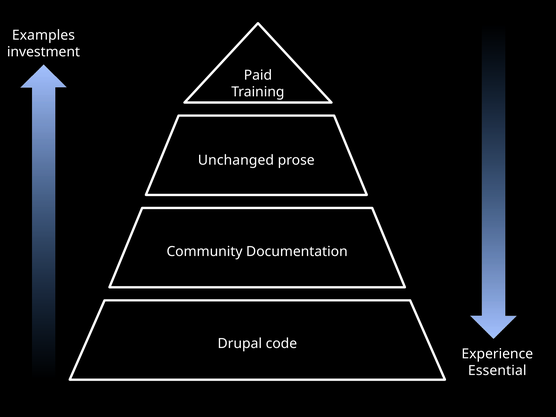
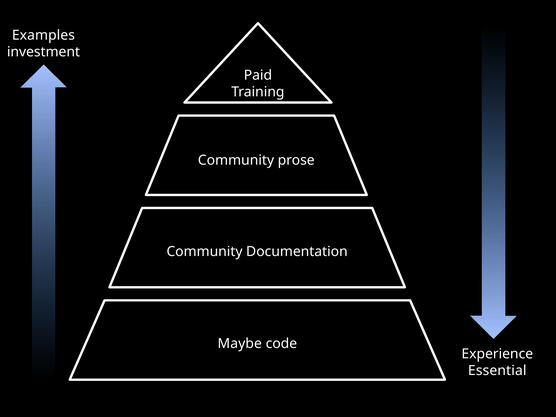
Unchanged at (236, 160): Unchanged -> Community
Drupal: Drupal -> Maybe
